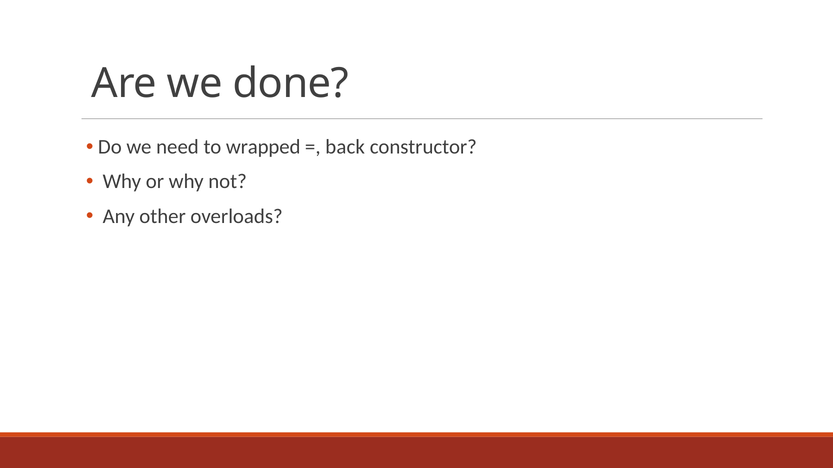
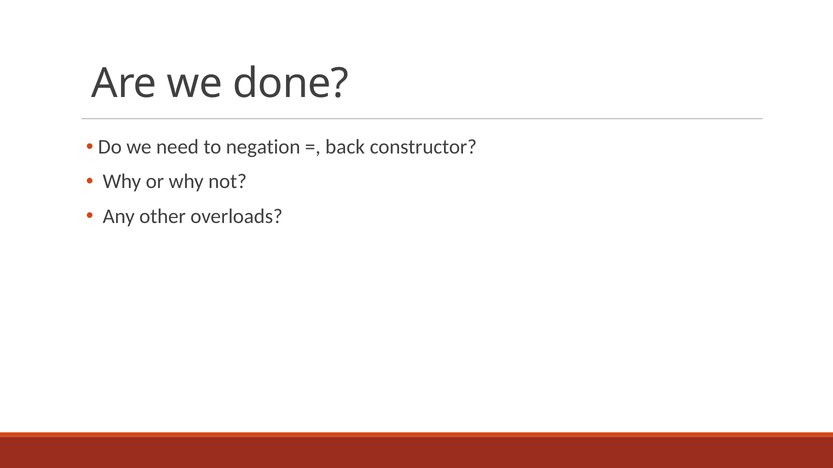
wrapped: wrapped -> negation
